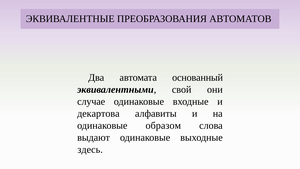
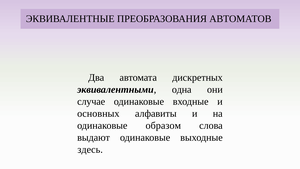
основанный: основанный -> дискретных
свой: свой -> одна
декартова: декартова -> основных
